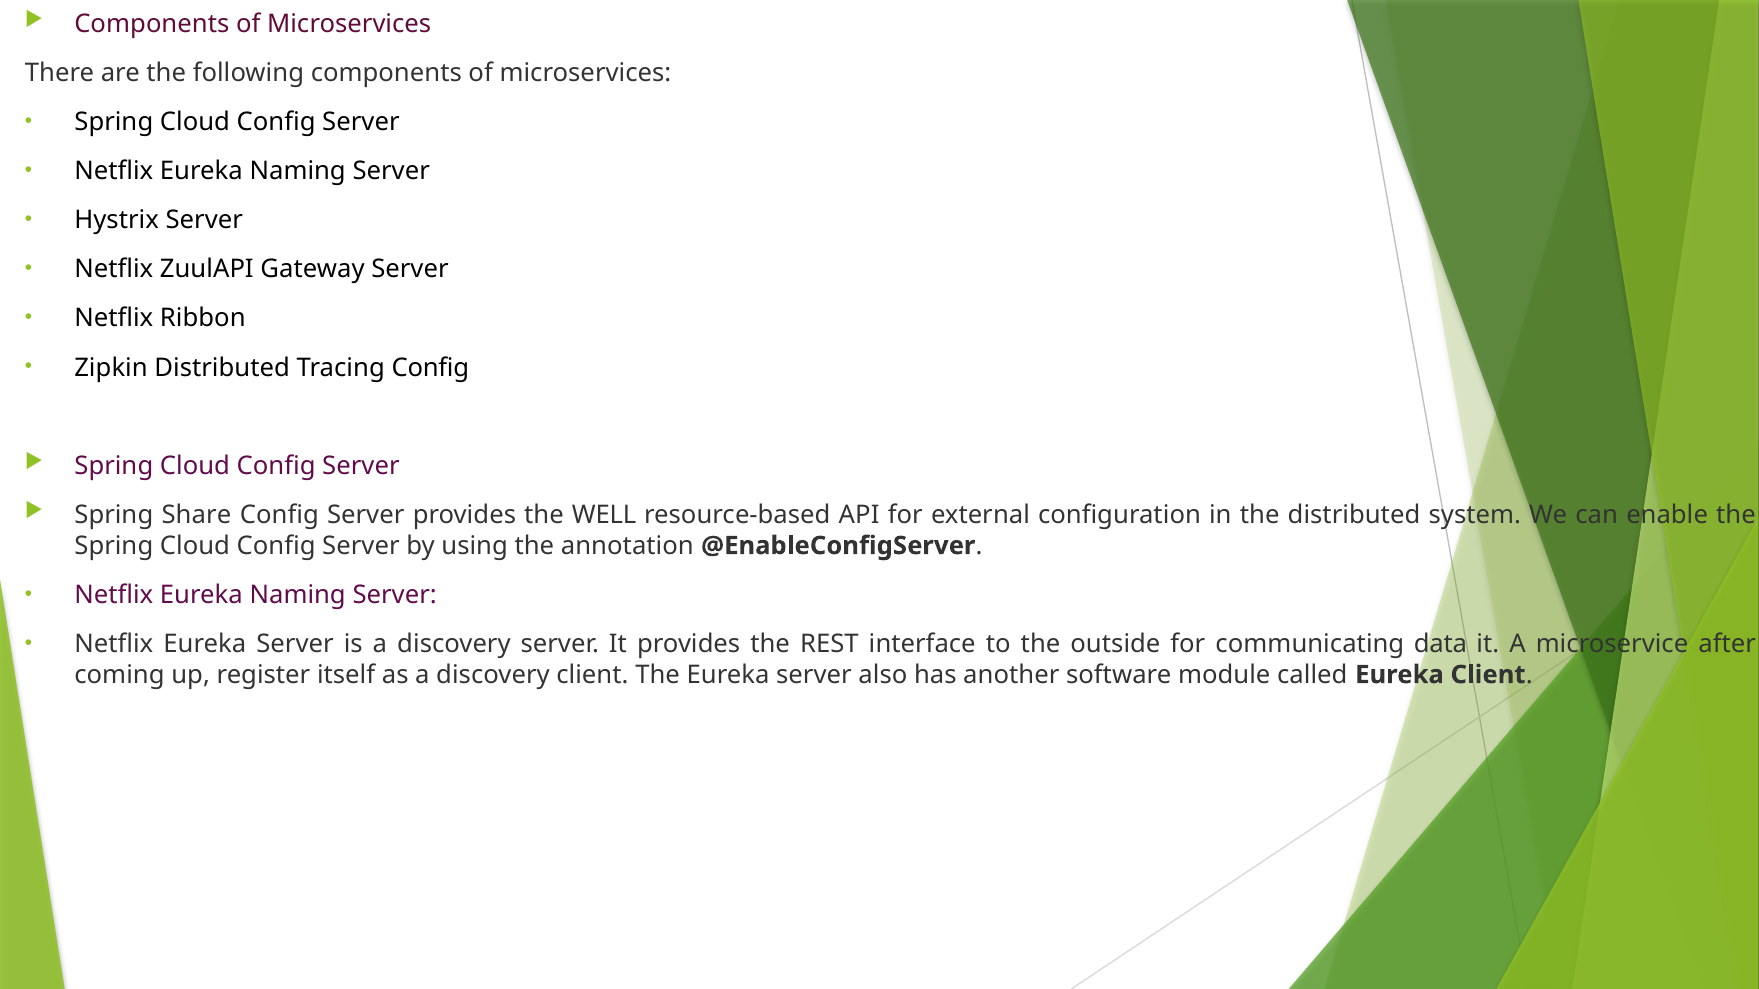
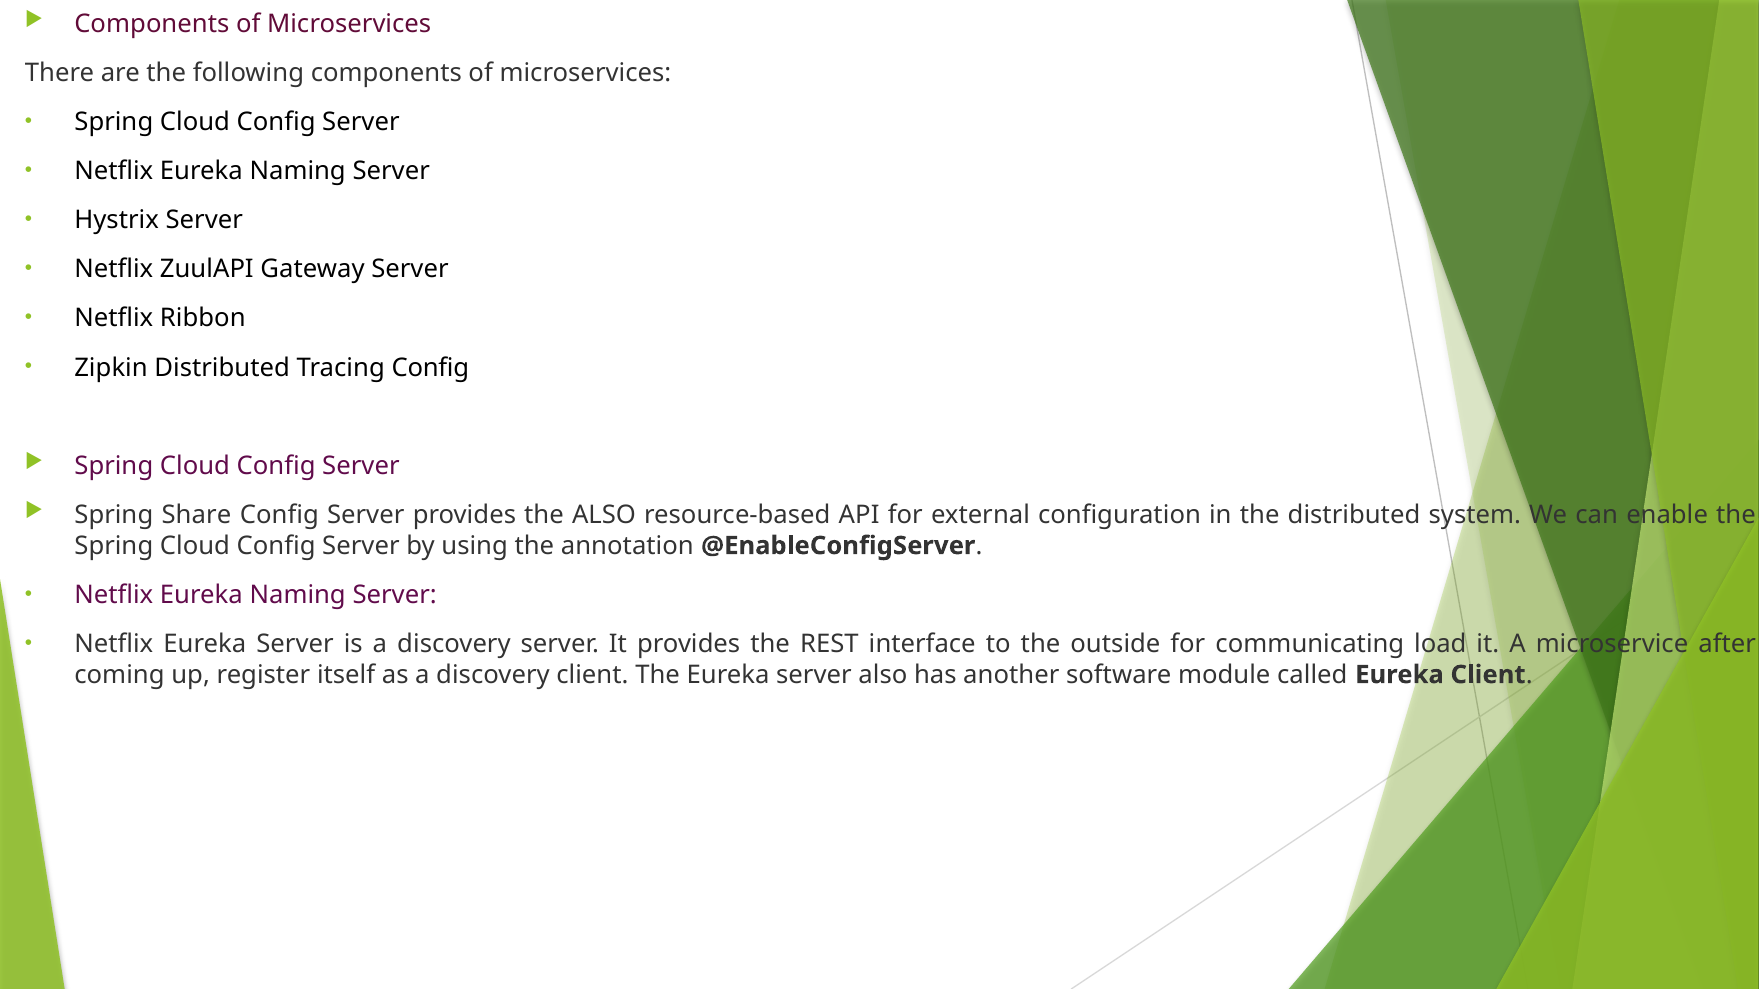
the WELL: WELL -> ALSO
data: data -> load
